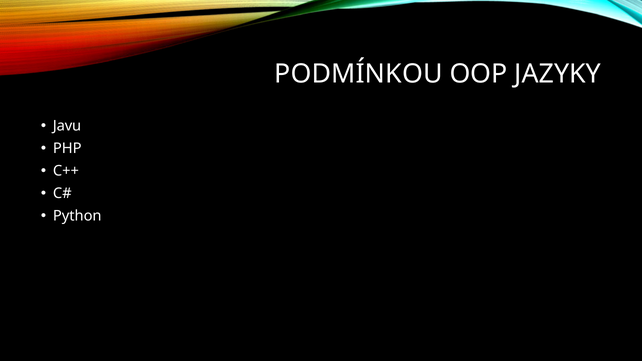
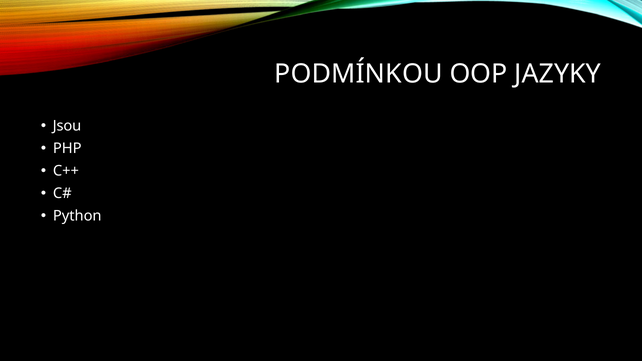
Javu: Javu -> Jsou
